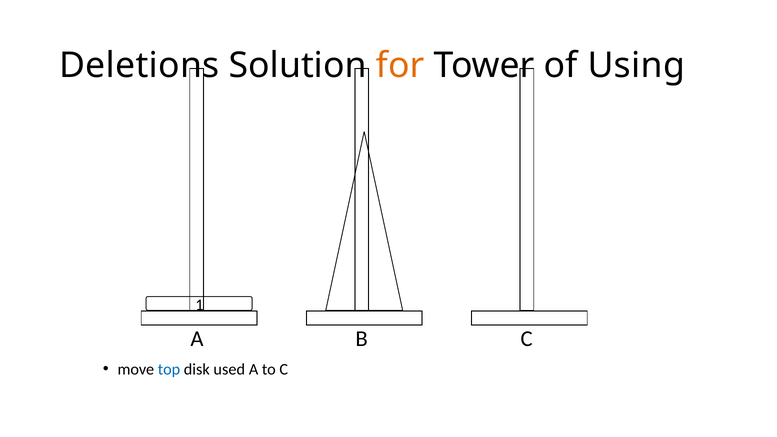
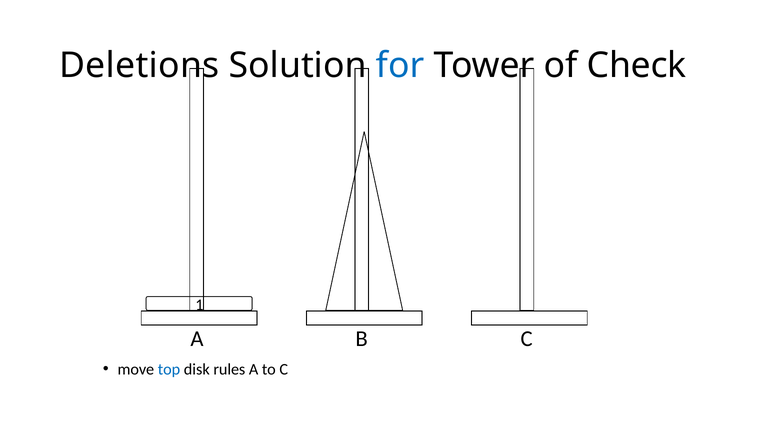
for colour: orange -> blue
Using: Using -> Check
used: used -> rules
